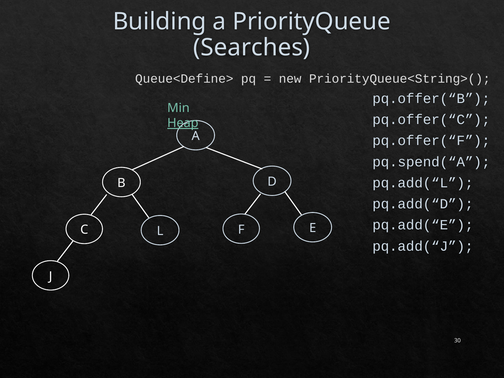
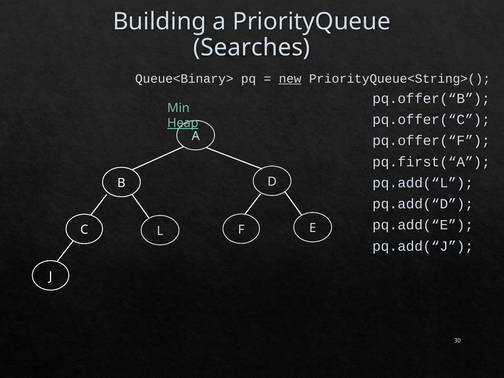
Queue<Define>: Queue<Define> -> Queue<Binary>
new underline: none -> present
pq.spend(“A: pq.spend(“A -> pq.first(“A
